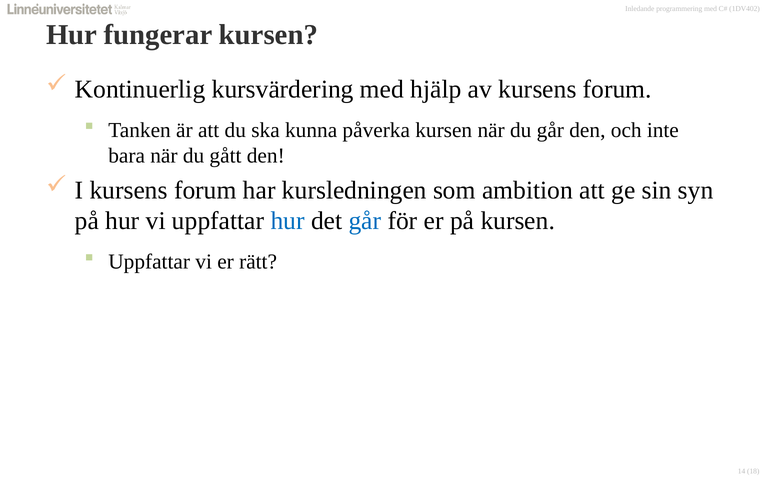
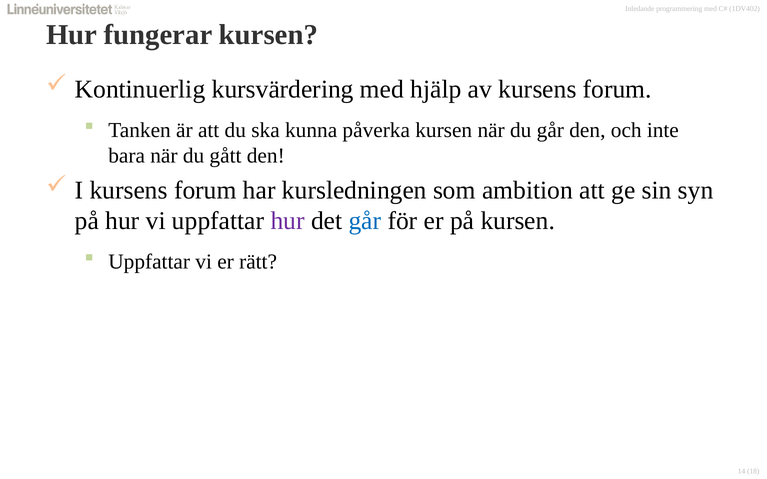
hur at (288, 221) colour: blue -> purple
